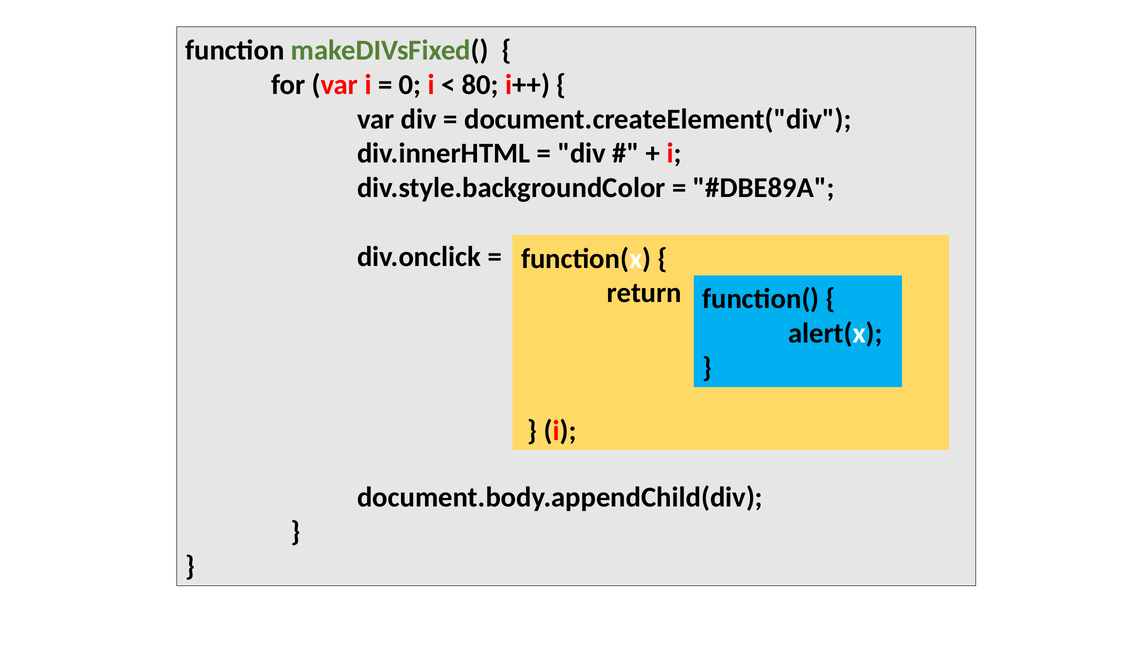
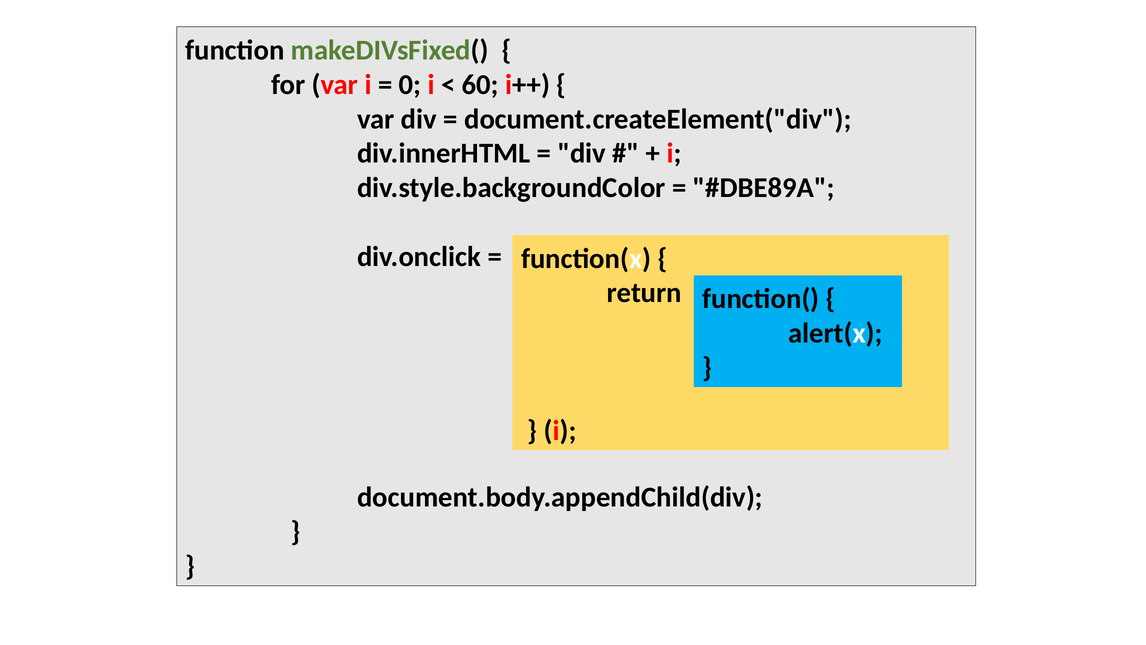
80: 80 -> 60
